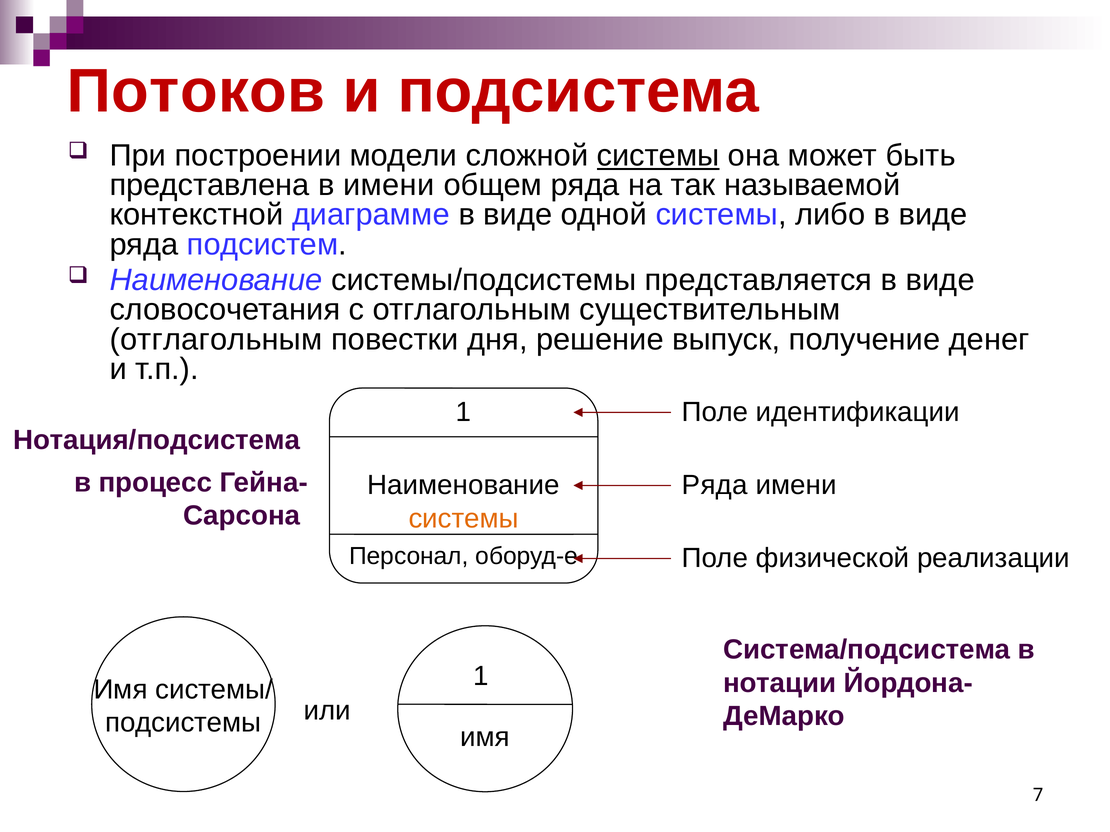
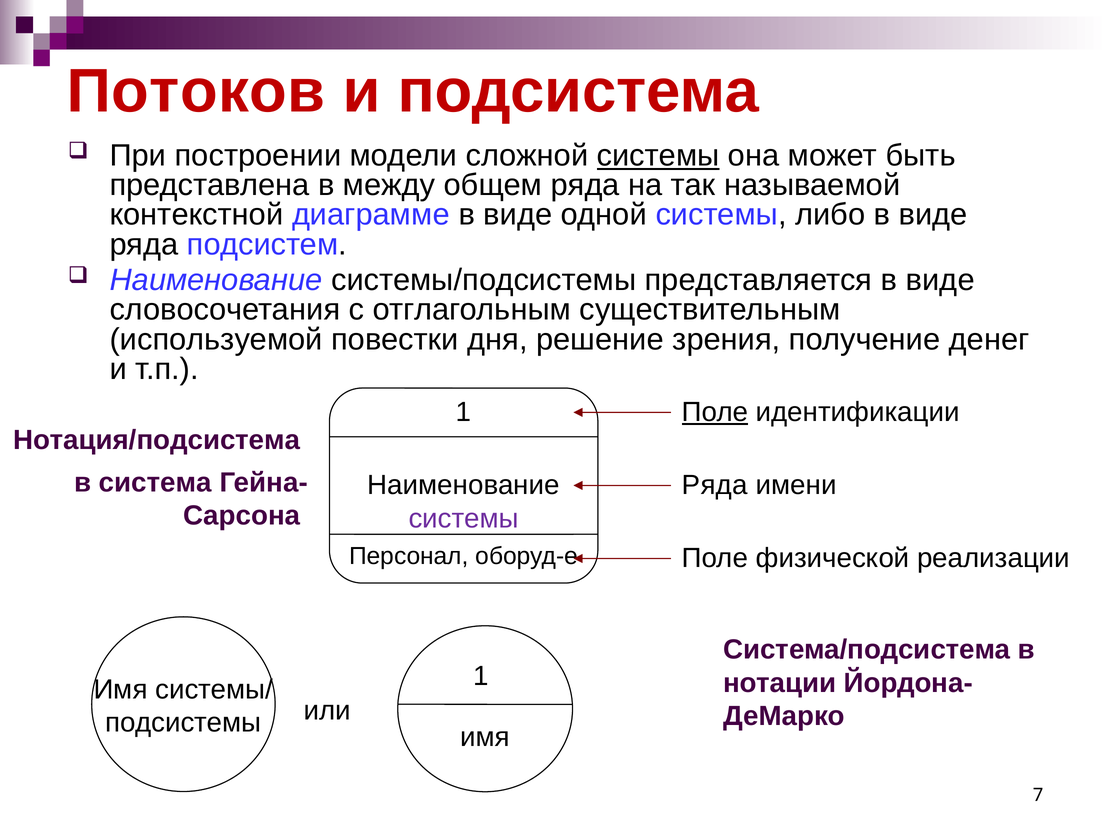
в имени: имени -> между
отглагольным at (216, 340): отглагольным -> используемой
выпуск: выпуск -> зрения
Поле at (715, 412) underline: none -> present
процесс: процесс -> система
системы at (464, 519) colour: orange -> purple
